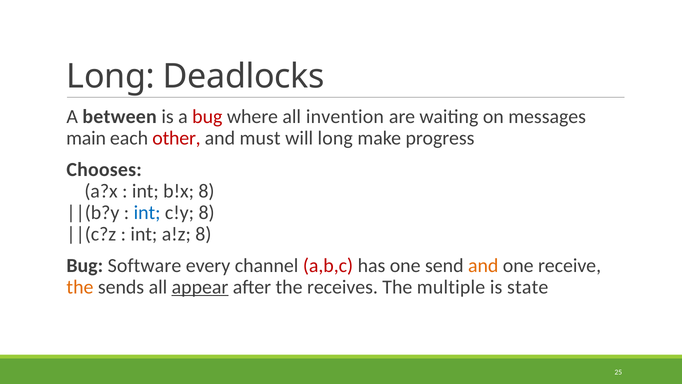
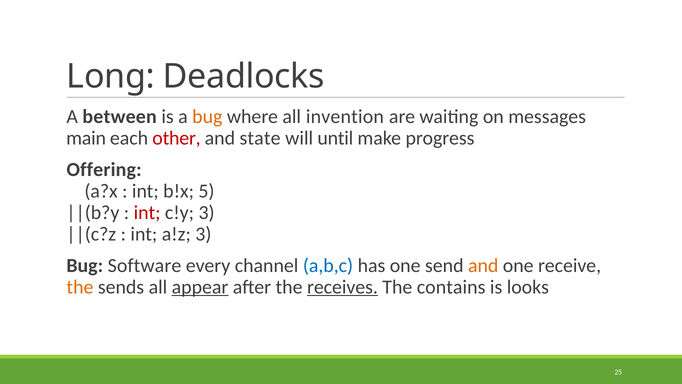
bug at (207, 116) colour: red -> orange
must: must -> state
will long: long -> until
Chooses: Chooses -> Offering
b!x 8: 8 -> 5
int at (147, 212) colour: blue -> red
c!y 8: 8 -> 3
a!z 8: 8 -> 3
a,b,c colour: red -> blue
receives underline: none -> present
multiple: multiple -> contains
state: state -> looks
